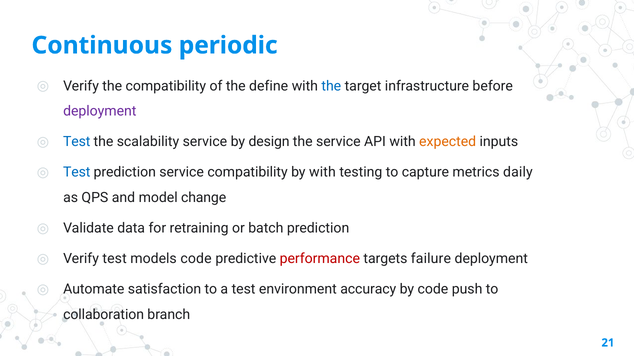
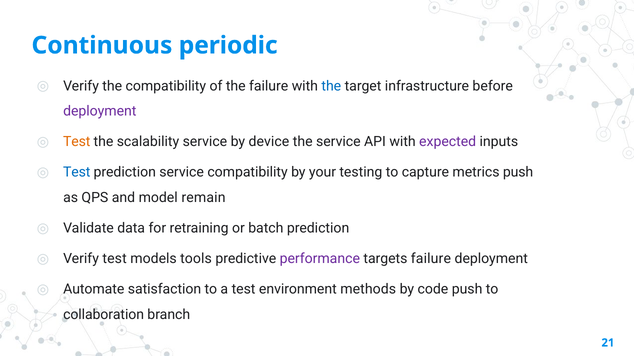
the define: define -> failure
Test at (77, 142) colour: blue -> orange
design: design -> device
expected colour: orange -> purple
by with: with -> your
metrics daily: daily -> push
change: change -> remain
models code: code -> tools
performance colour: red -> purple
accuracy: accuracy -> methods
